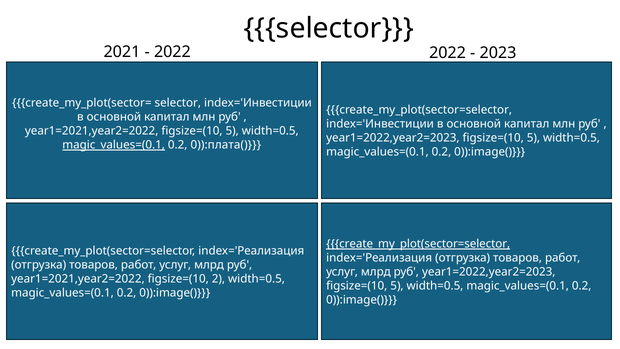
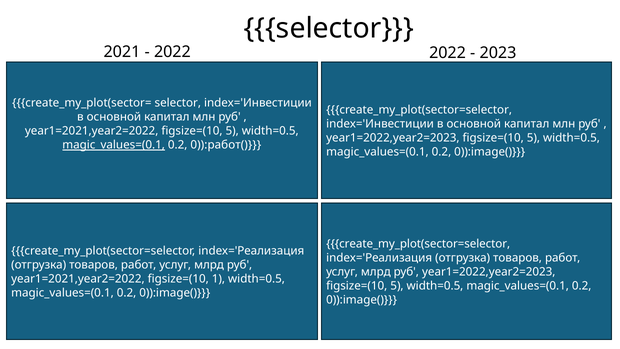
0)):плата(: 0)):плата( -> 0)):работ(
create_my_plot(sector=selector at (418, 244) underline: present -> none
2: 2 -> 1
